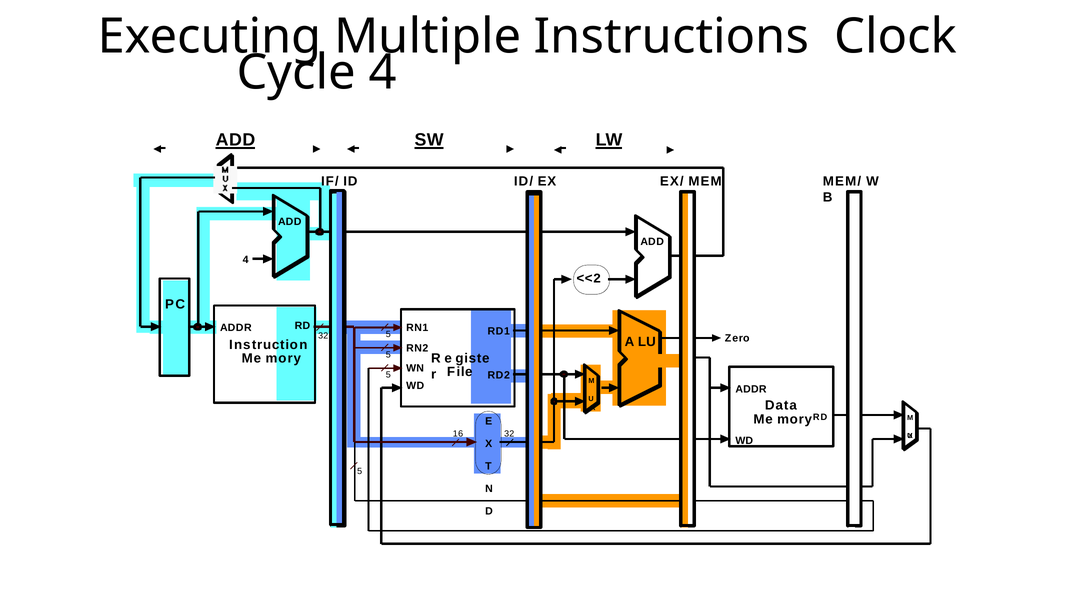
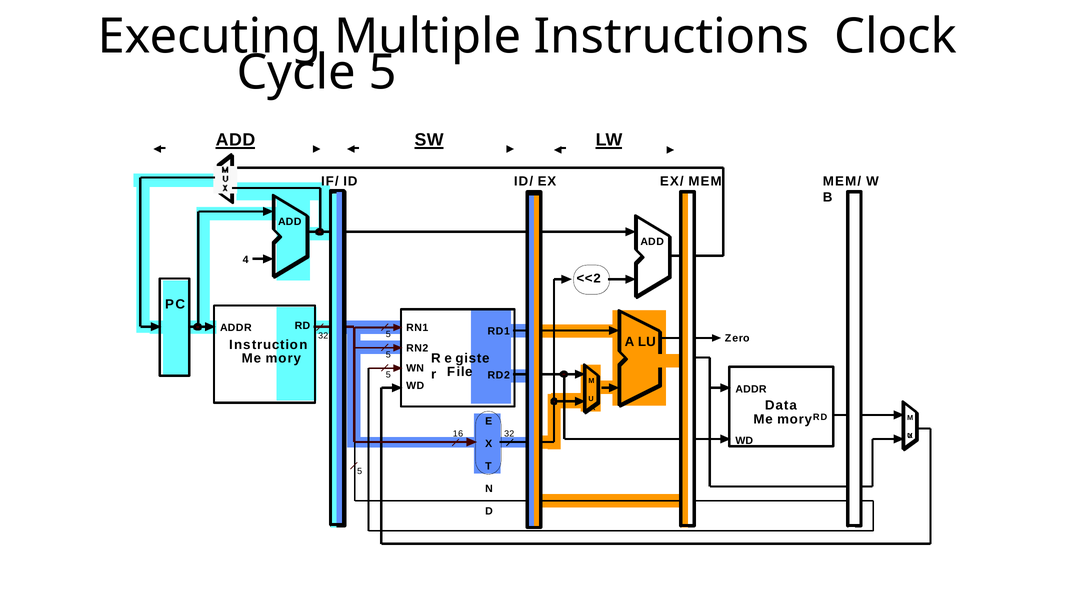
Cycle 4: 4 -> 5
